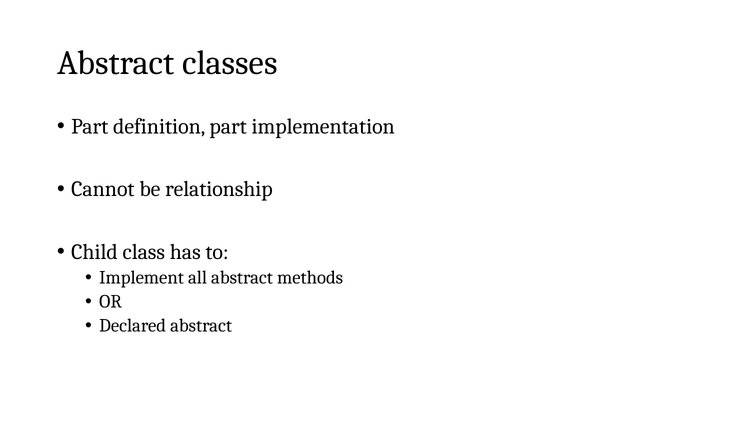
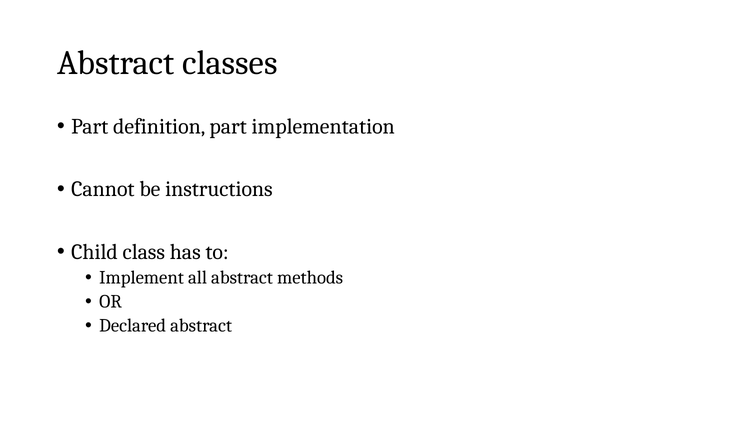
relationship: relationship -> instructions
